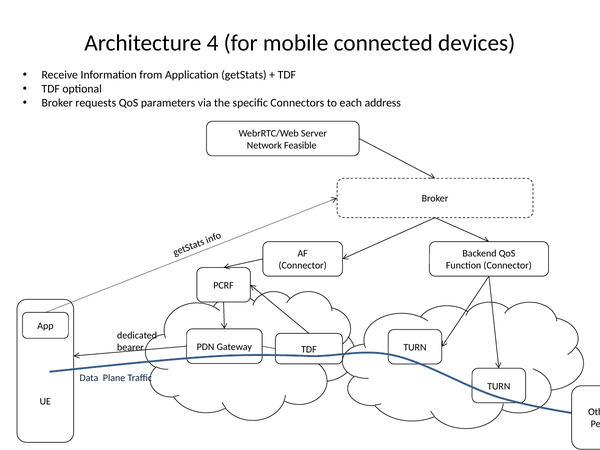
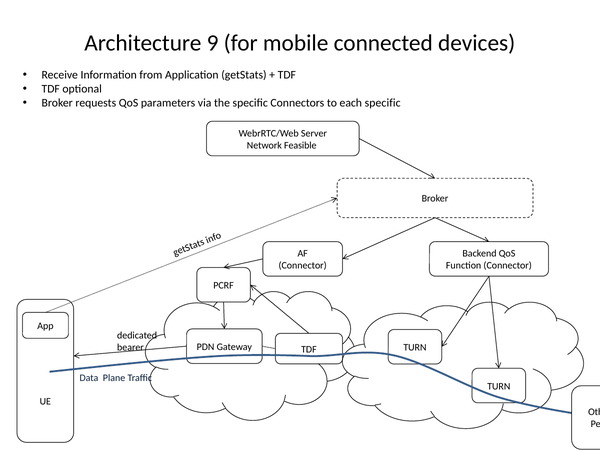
4: 4 -> 9
each address: address -> specific
